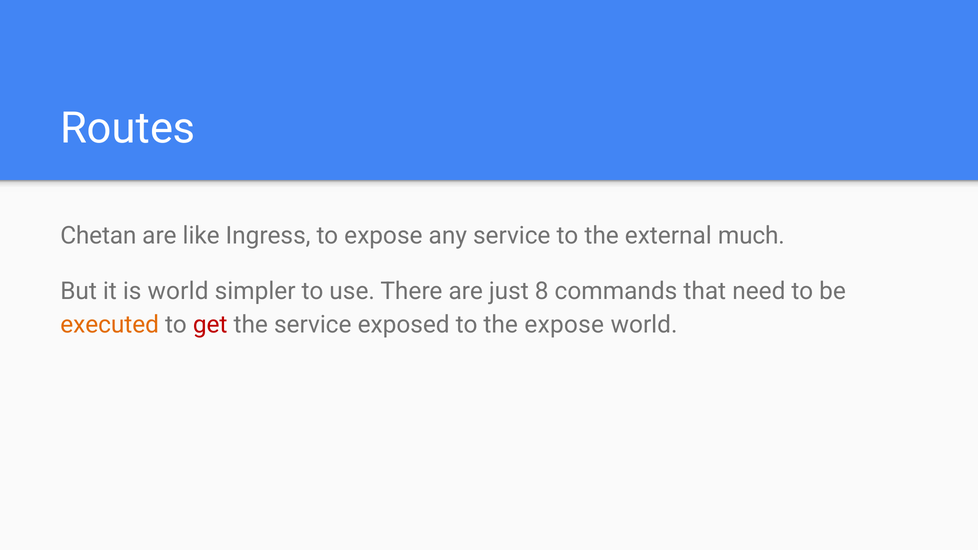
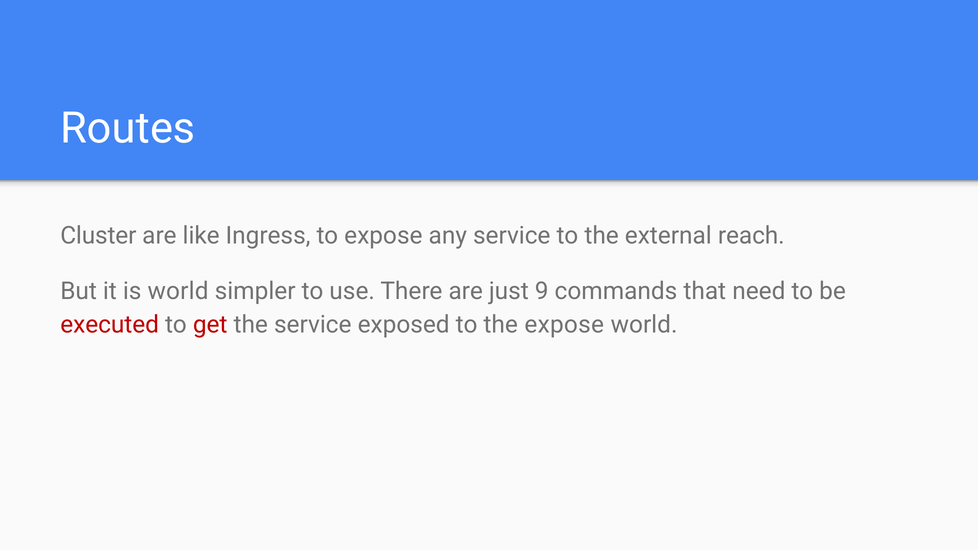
Chetan: Chetan -> Cluster
much: much -> reach
8: 8 -> 9
executed colour: orange -> red
